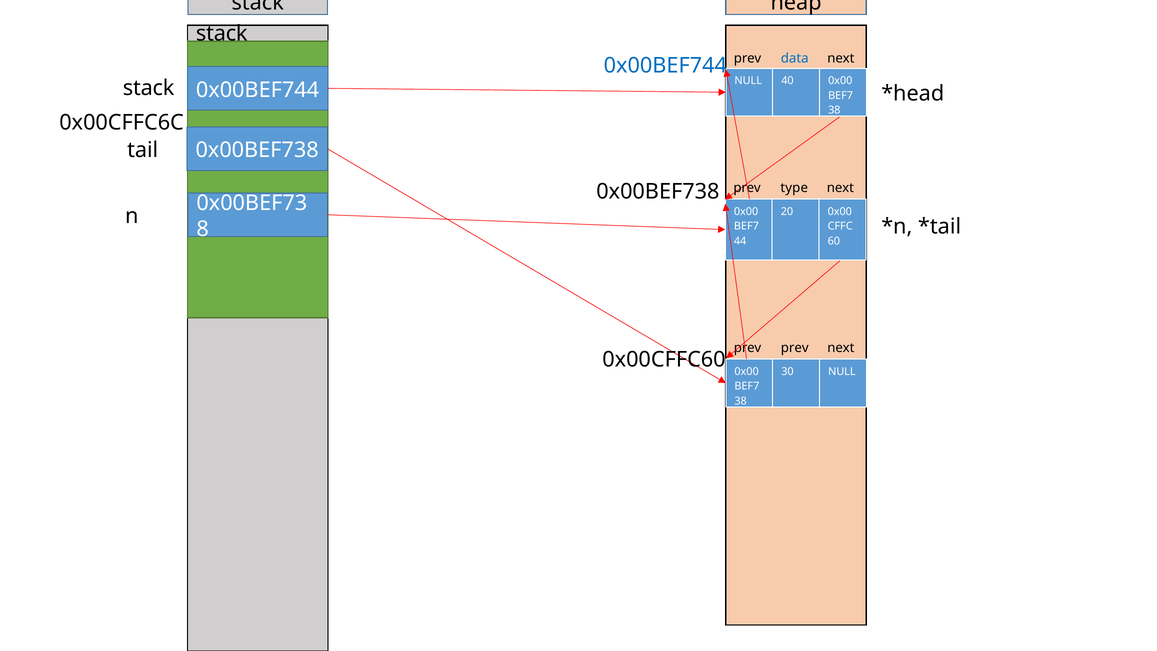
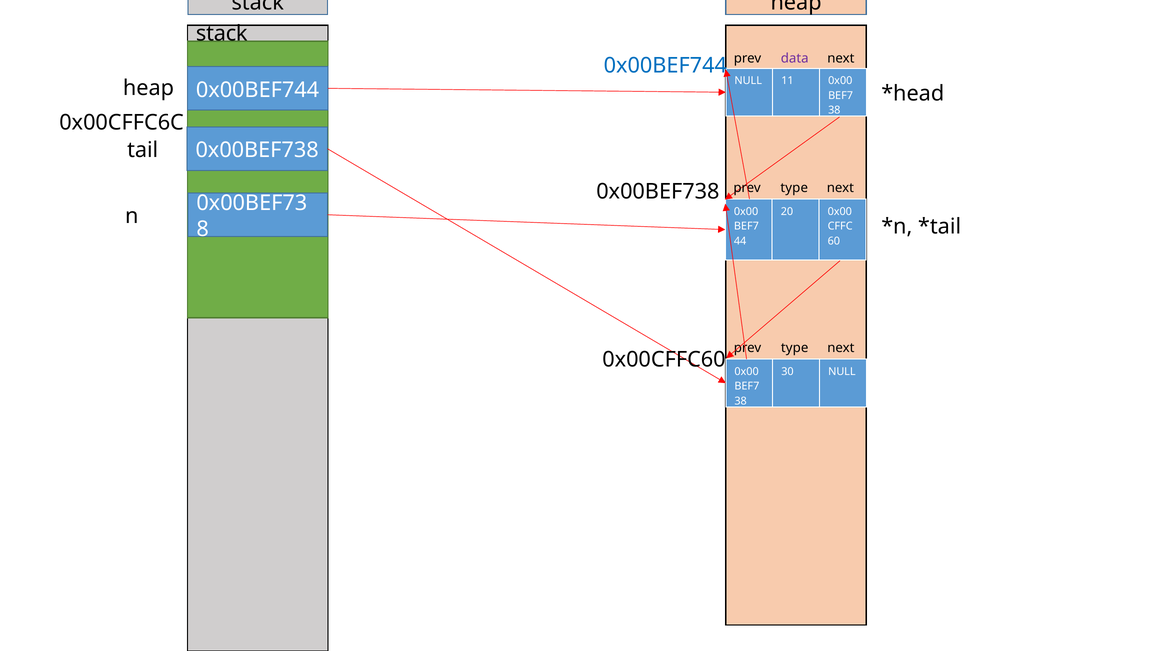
data colour: blue -> purple
40: 40 -> 11
stack at (149, 88): stack -> heap
prev at (795, 348): prev -> type
